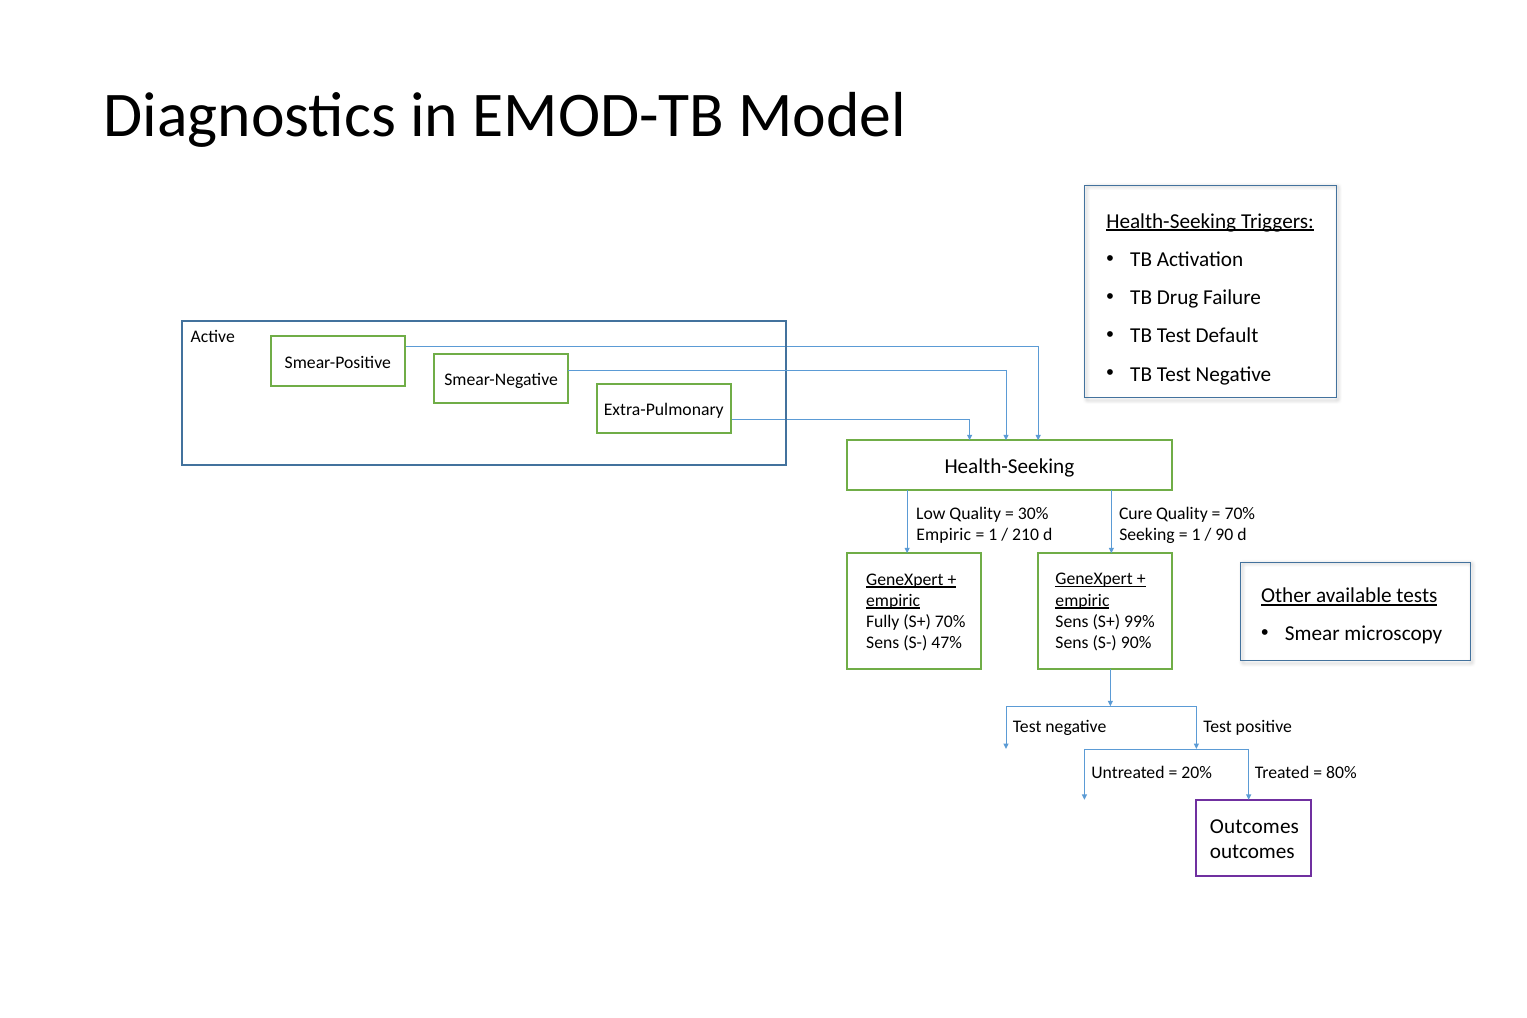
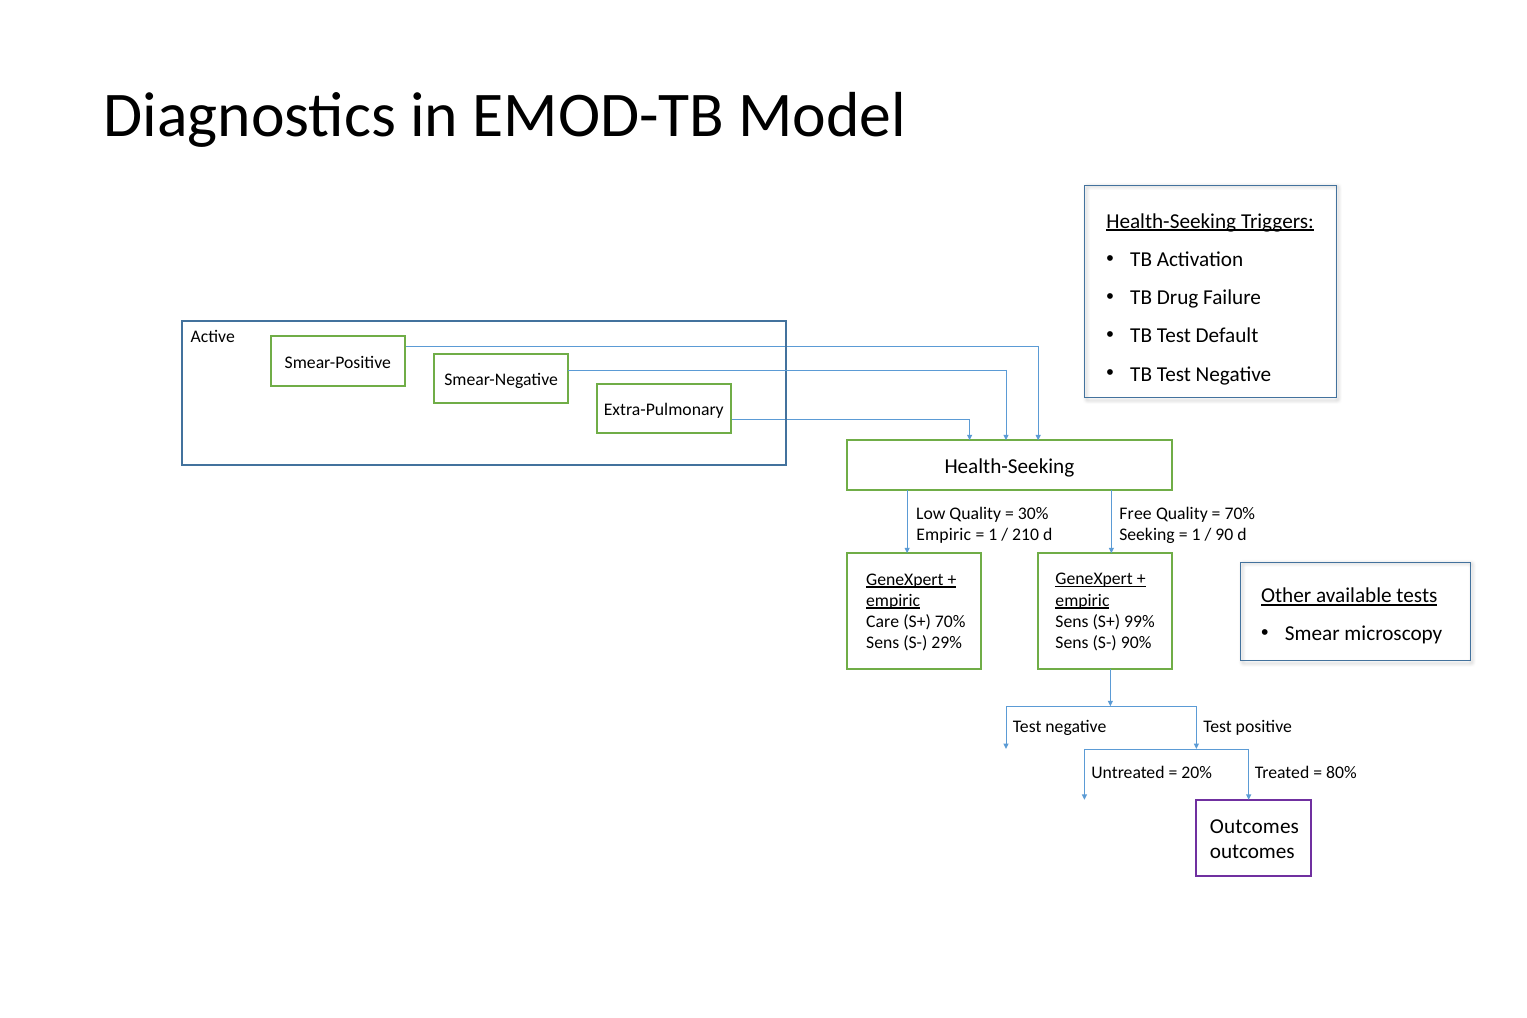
Cure: Cure -> Free
Fully: Fully -> Care
47%: 47% -> 29%
